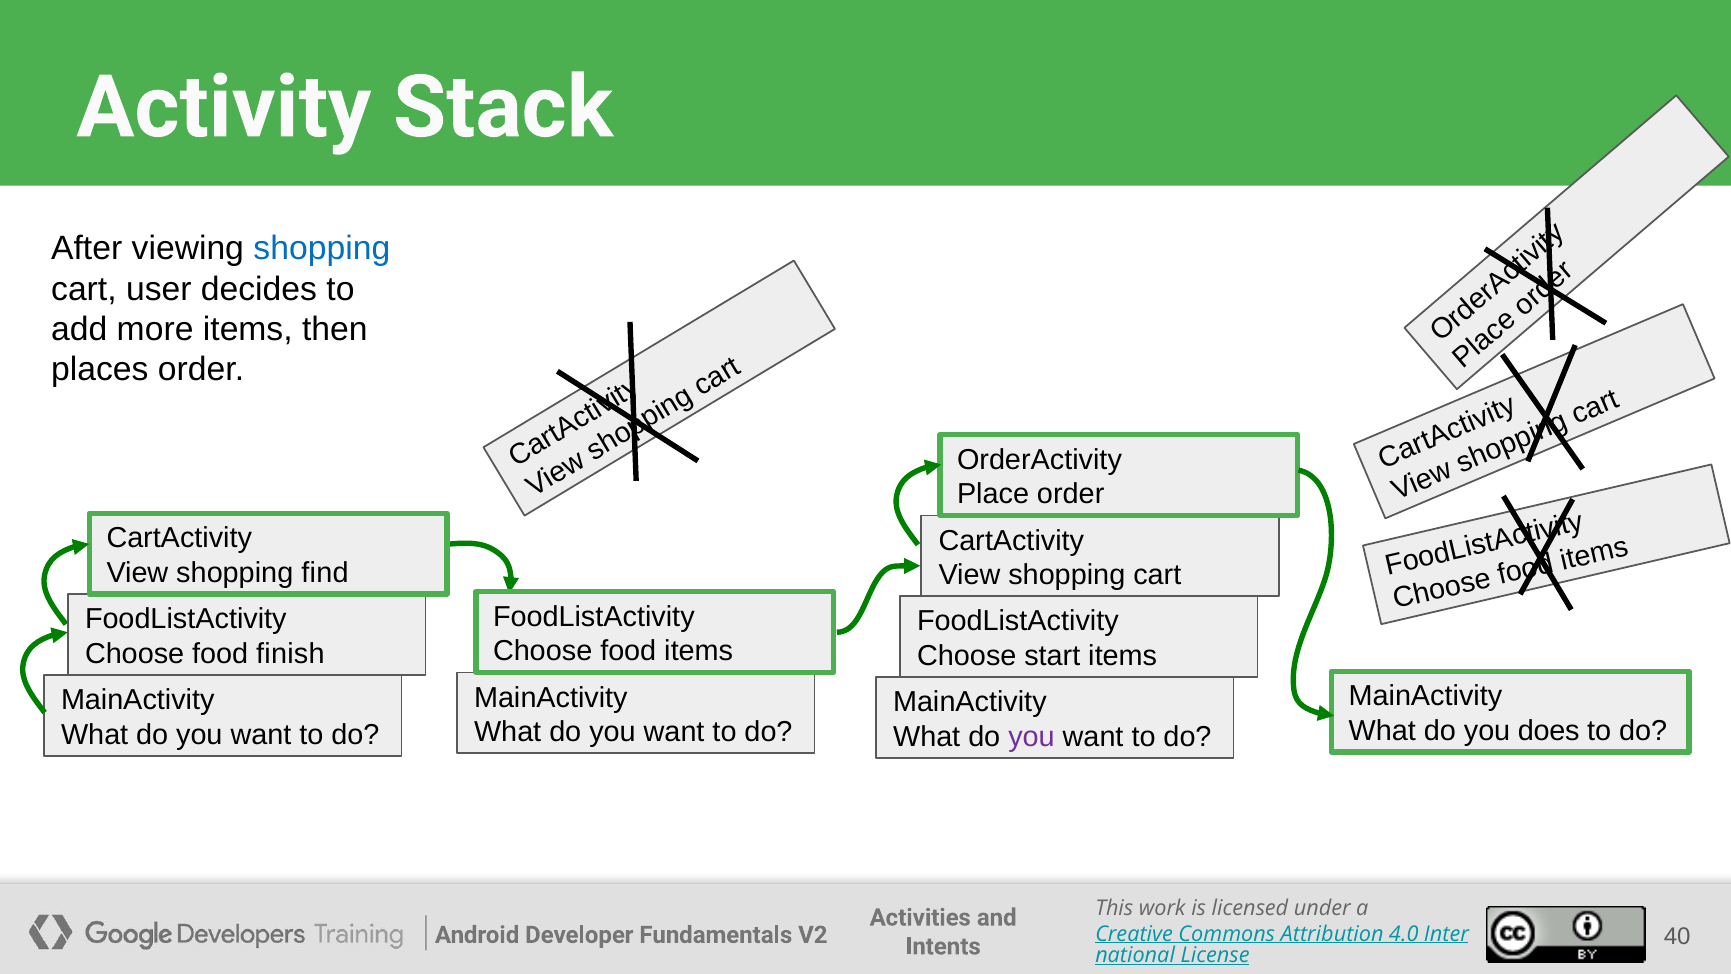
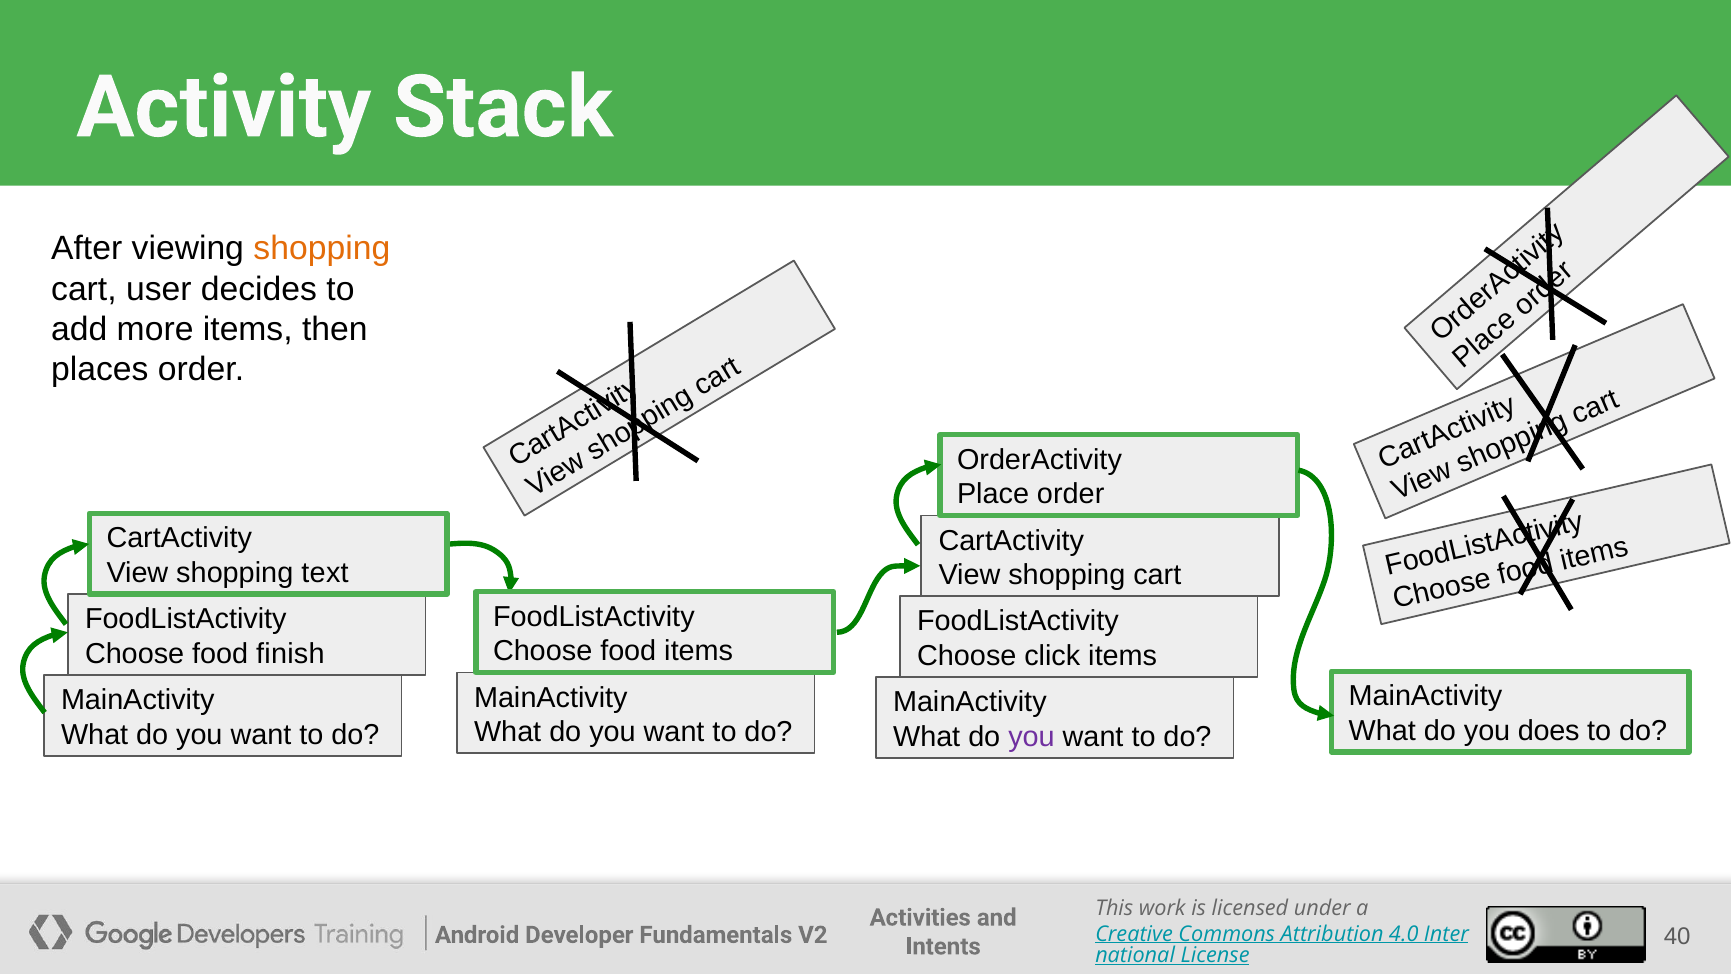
shopping at (322, 249) colour: blue -> orange
find: find -> text
start: start -> click
